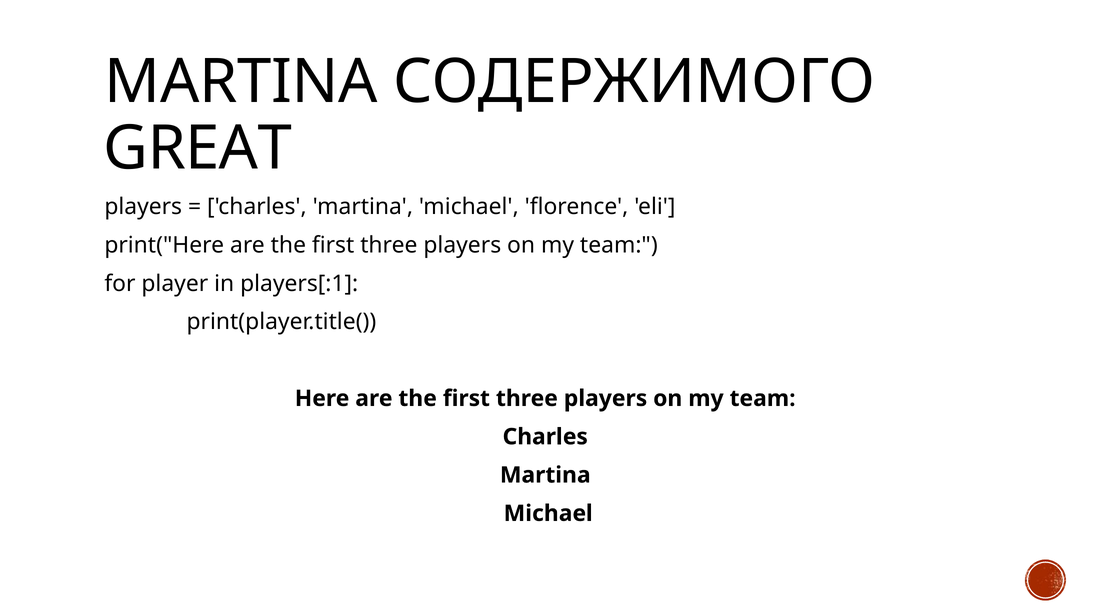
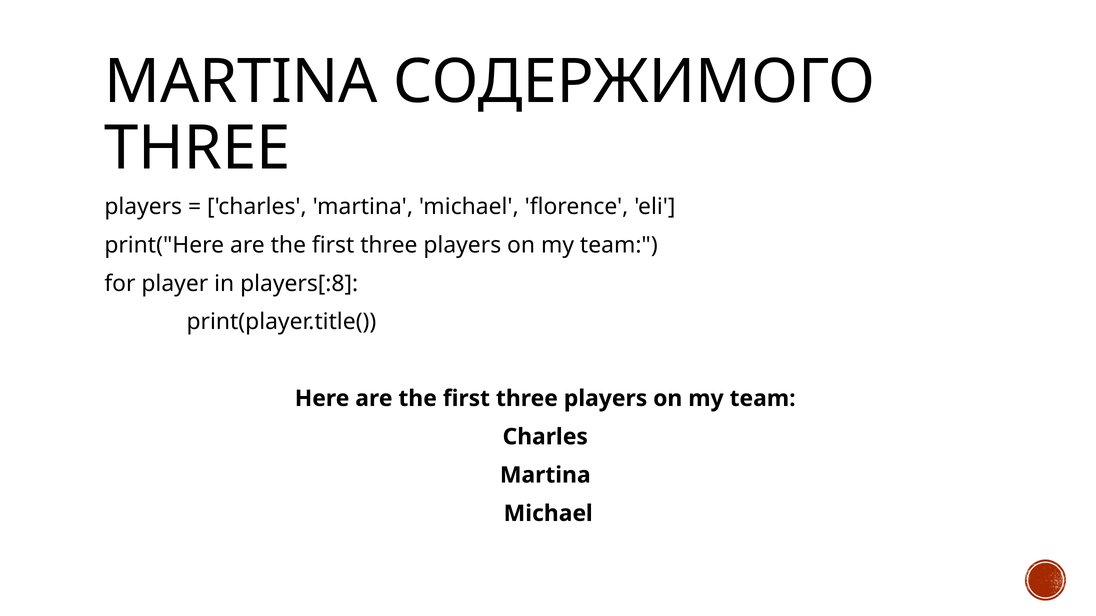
GREAT at (198, 149): GREAT -> THREE
players[:1: players[:1 -> players[:8
